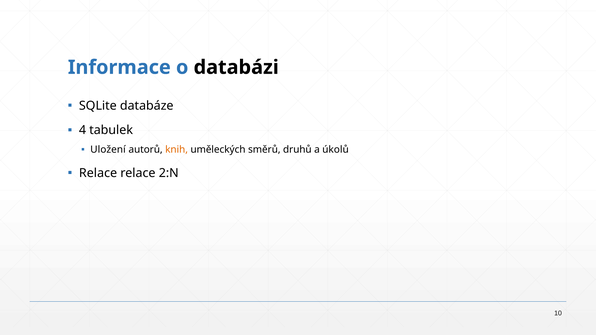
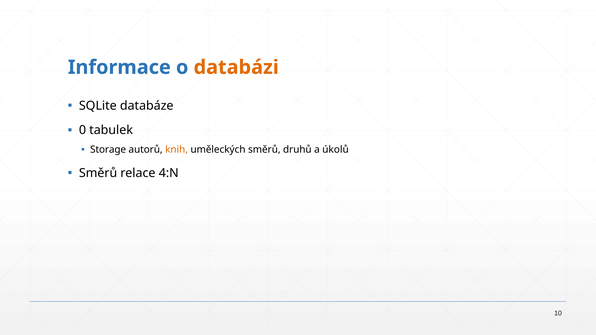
databázi colour: black -> orange
4: 4 -> 0
Uložení: Uložení -> Storage
Relace at (98, 173): Relace -> Směrů
2:N: 2:N -> 4:N
